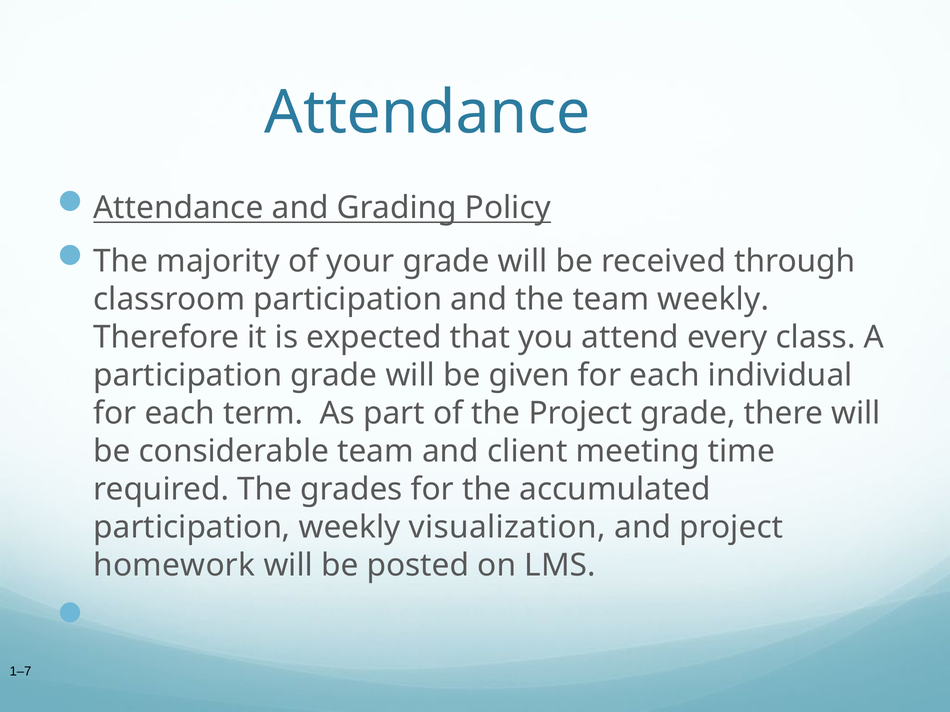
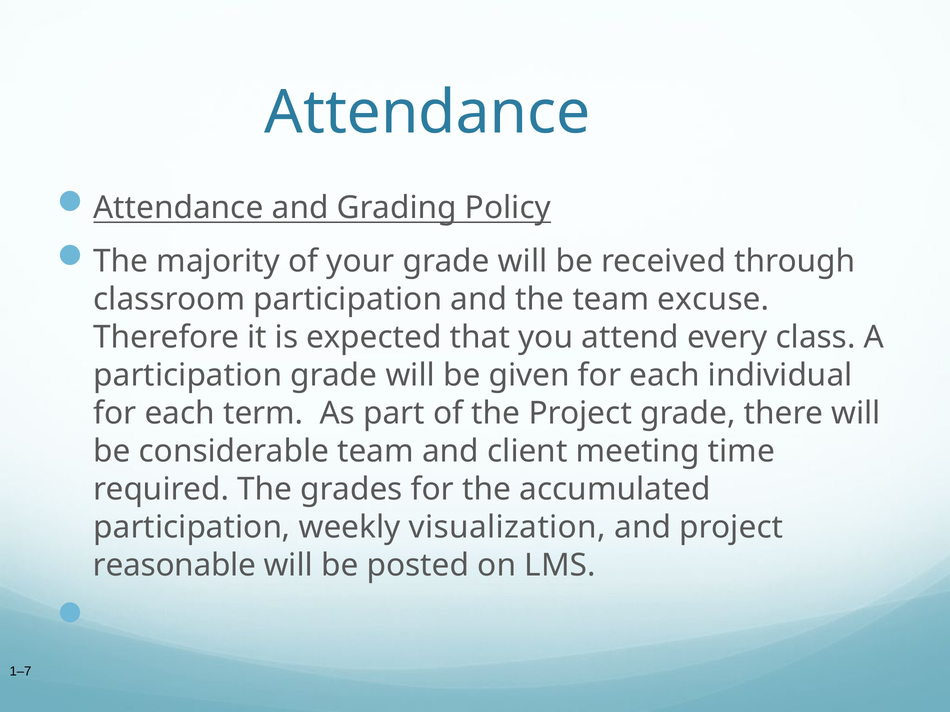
team weekly: weekly -> excuse
homework: homework -> reasonable
